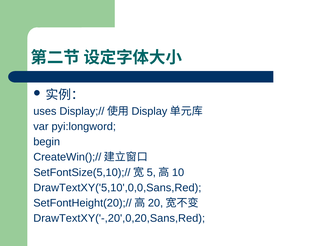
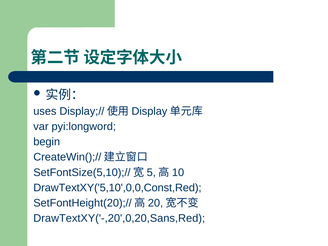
DrawTextXY('5,10',0,0,Sans,Red: DrawTextXY('5,10',0,0,Sans,Red -> DrawTextXY('5,10',0,0,Const,Red
